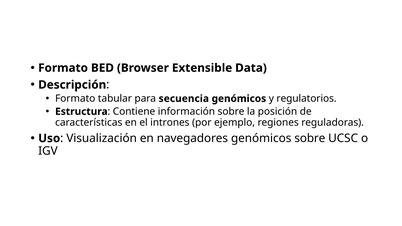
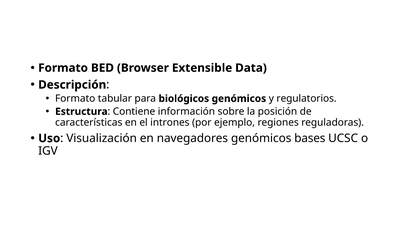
secuencia: secuencia -> biológicos
genómicos sobre: sobre -> bases
